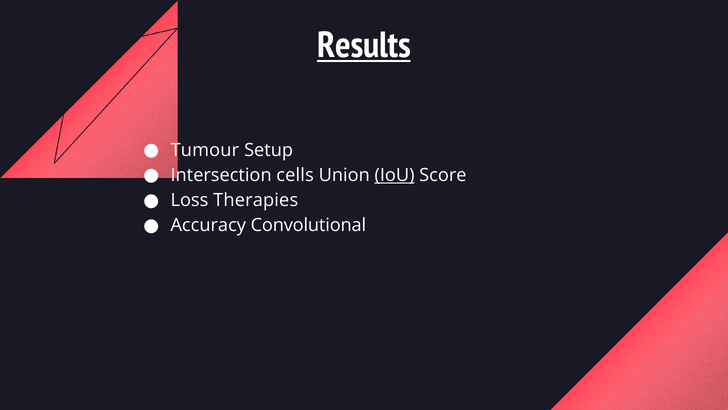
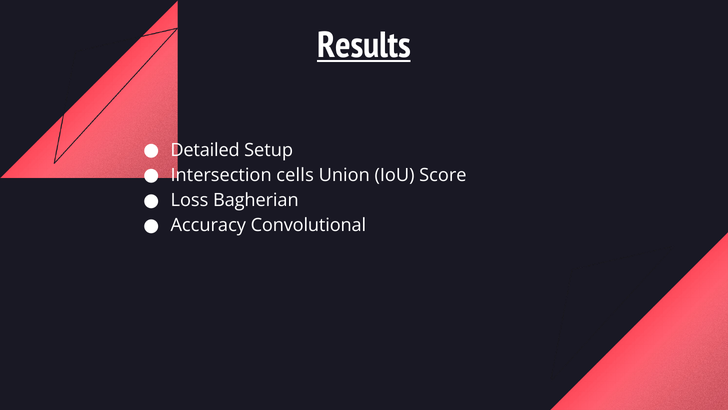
Tumour: Tumour -> Detailed
IoU underline: present -> none
Therapies: Therapies -> Bagherian
